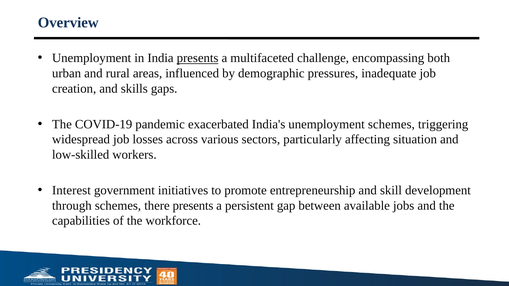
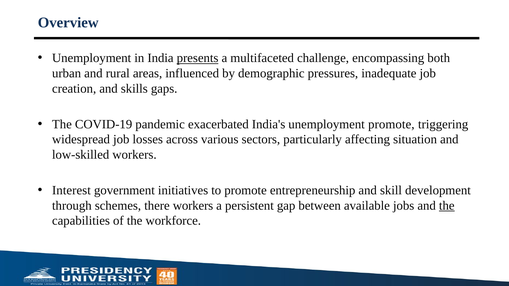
unemployment schemes: schemes -> promote
there presents: presents -> workers
the at (447, 206) underline: none -> present
